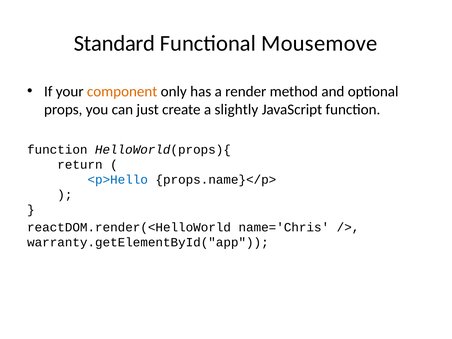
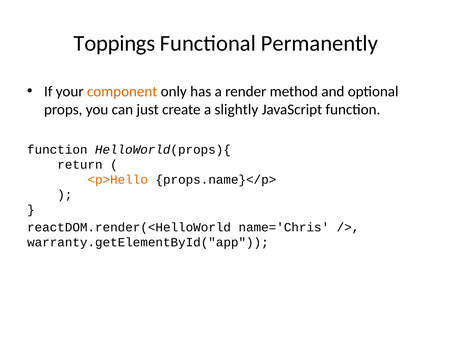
Standard: Standard -> Toppings
Mousemove: Mousemove -> Permanently
<p>Hello colour: blue -> orange
